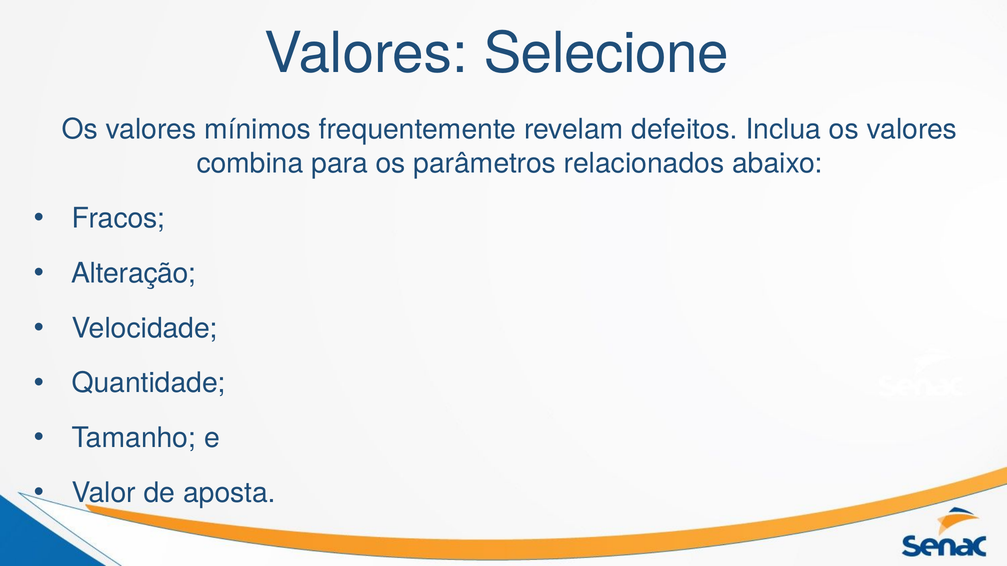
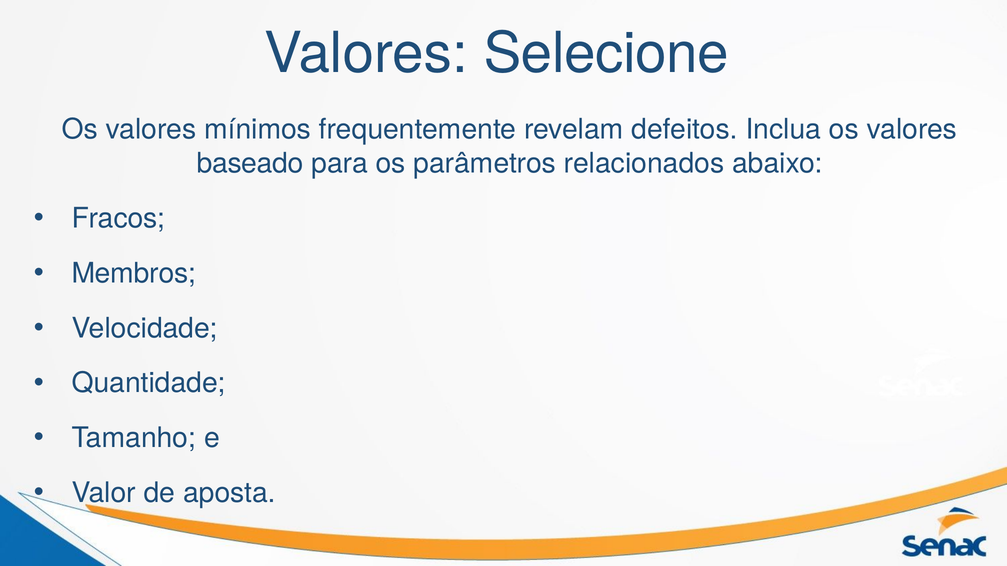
combina: combina -> baseado
Alteração: Alteração -> Membros
